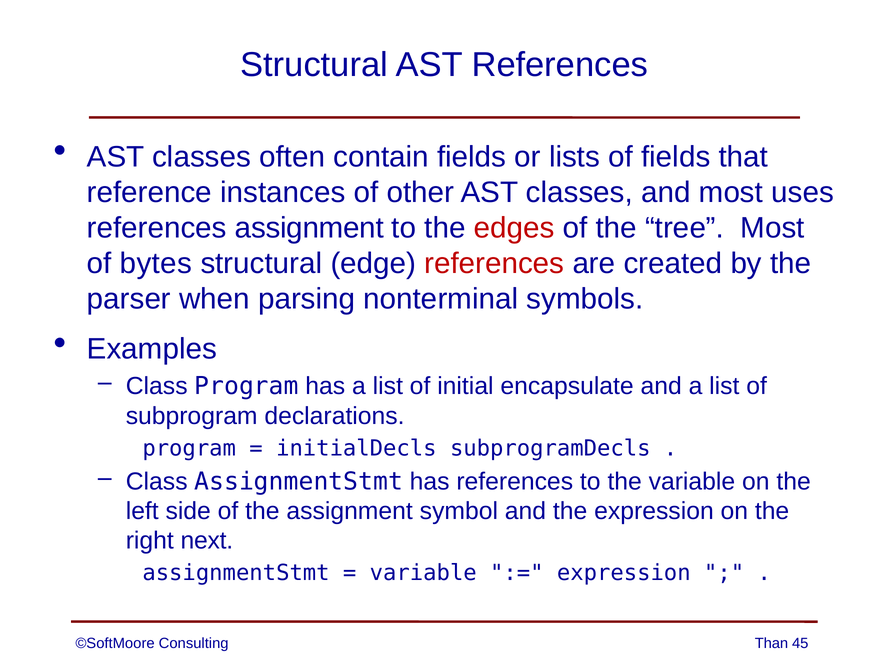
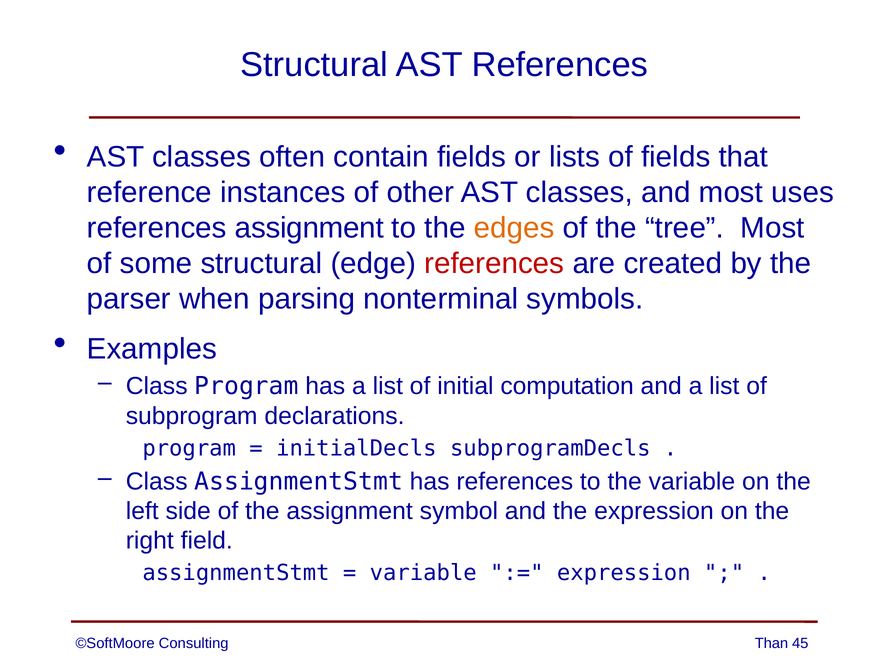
edges colour: red -> orange
bytes: bytes -> some
encapsulate: encapsulate -> computation
next: next -> field
